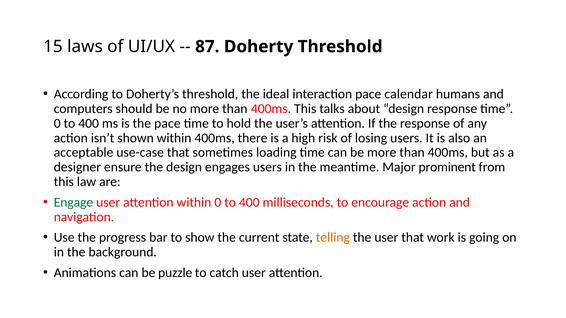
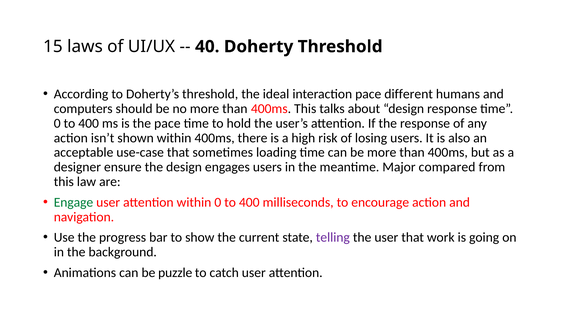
87: 87 -> 40
calendar: calendar -> different
prominent: prominent -> compared
telling colour: orange -> purple
